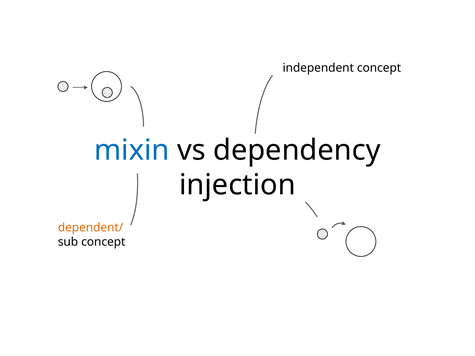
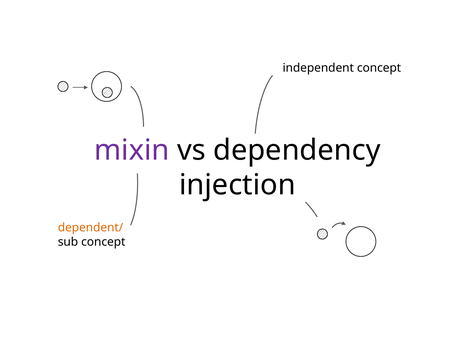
mixin colour: blue -> purple
